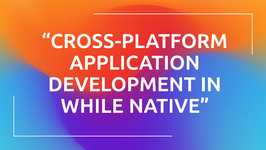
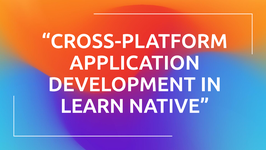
WHILE: WHILE -> LEARN
